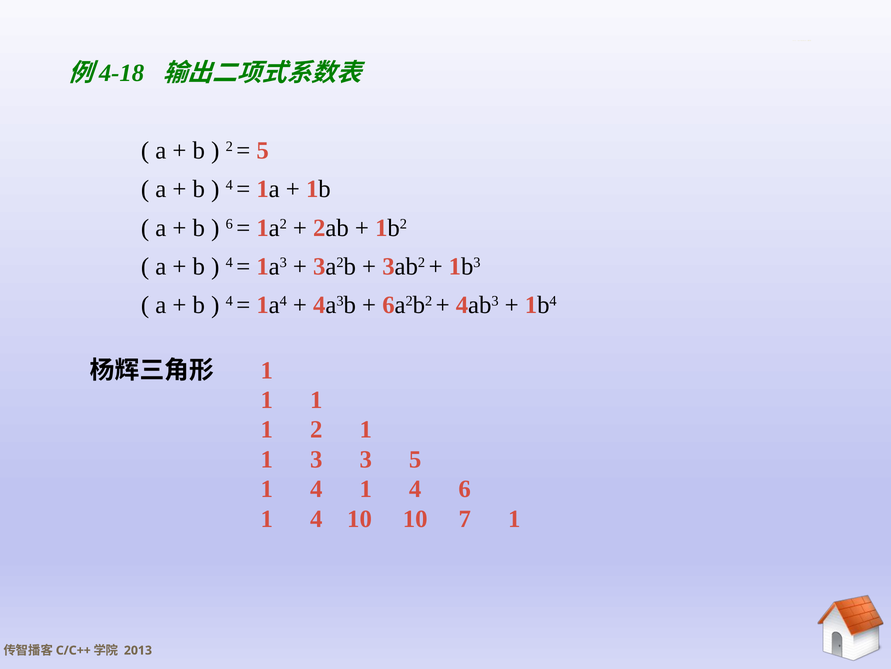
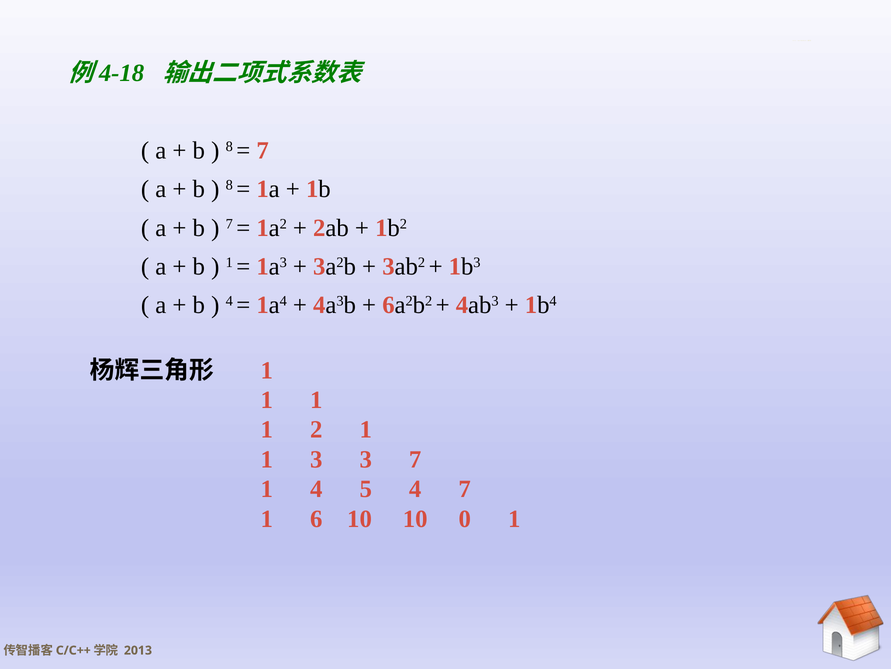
2 at (229, 146): 2 -> 8
5 at (263, 150): 5 -> 7
4 at (229, 185): 4 -> 8
6 at (229, 224): 6 -> 7
4 at (229, 262): 4 -> 1
3 5: 5 -> 7
4 1: 1 -> 5
4 6: 6 -> 7
4 at (316, 518): 4 -> 6
7: 7 -> 0
